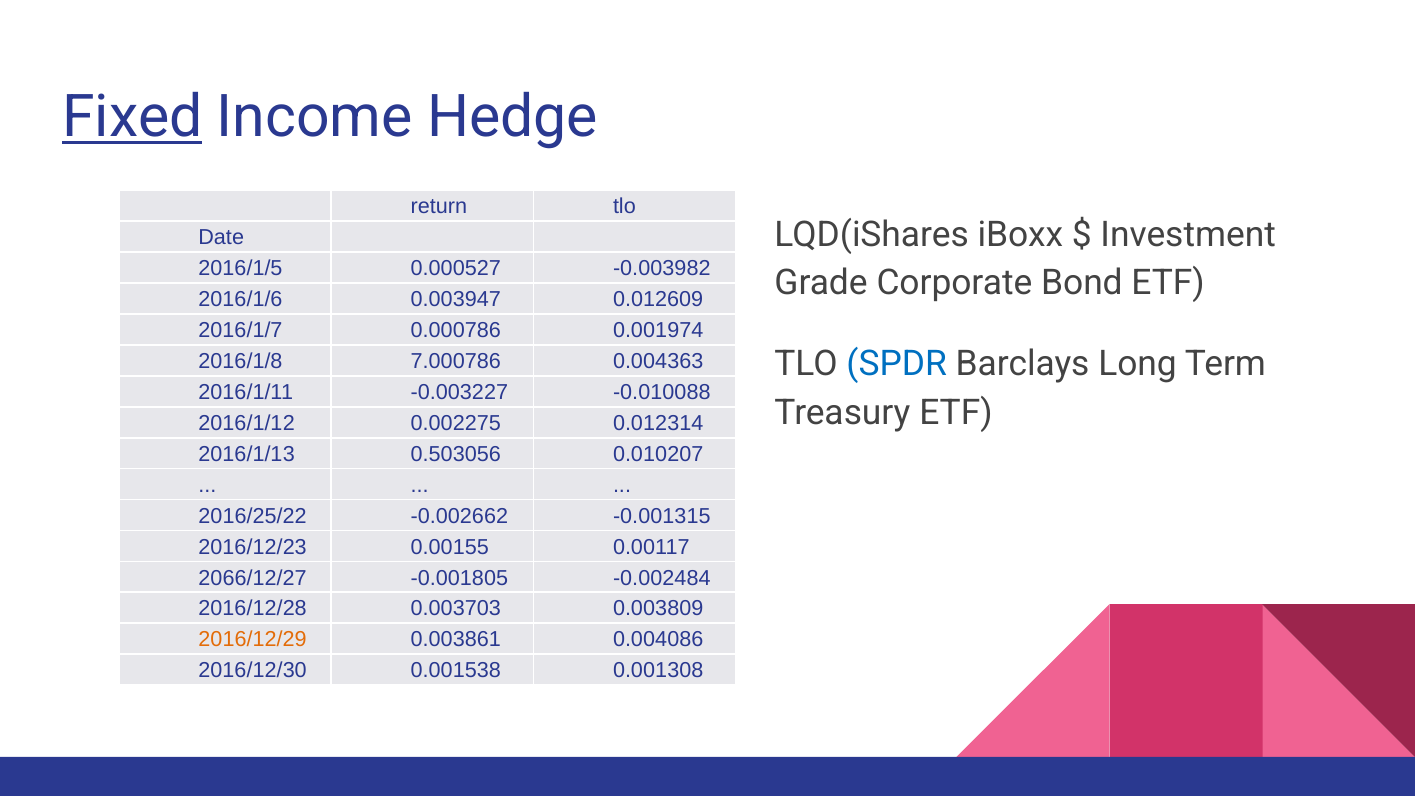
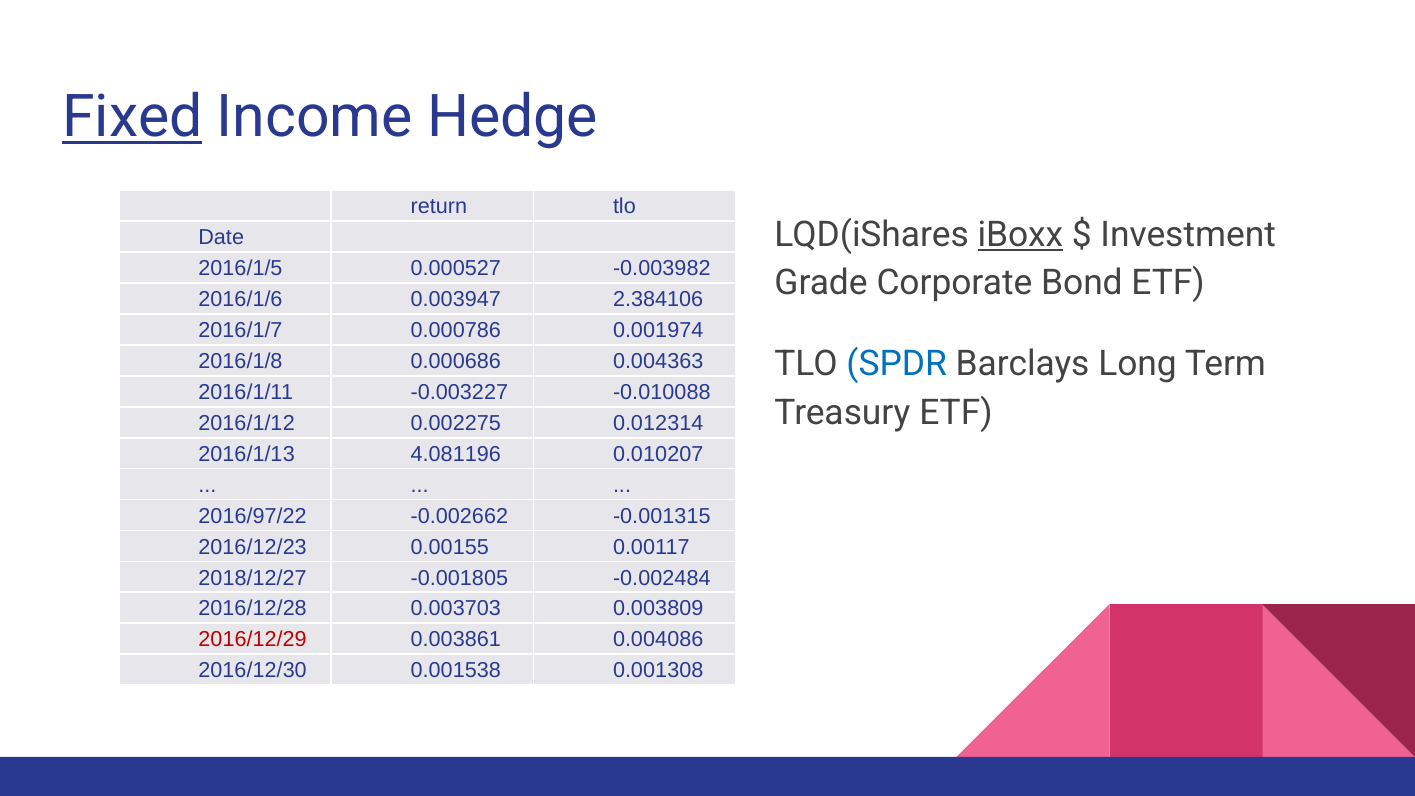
iBoxx underline: none -> present
0.012609: 0.012609 -> 2.384106
7.000786: 7.000786 -> 0.000686
0.503056: 0.503056 -> 4.081196
2016/25/22: 2016/25/22 -> 2016/97/22
2066/12/27: 2066/12/27 -> 2018/12/27
2016/12/29 colour: orange -> red
